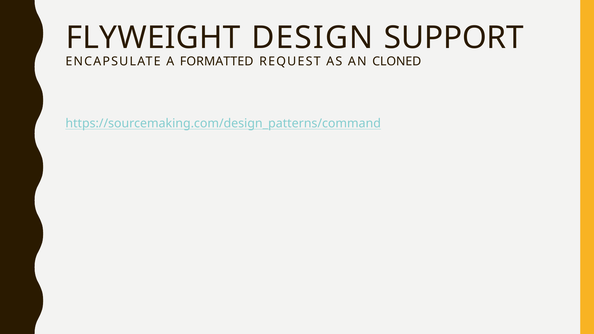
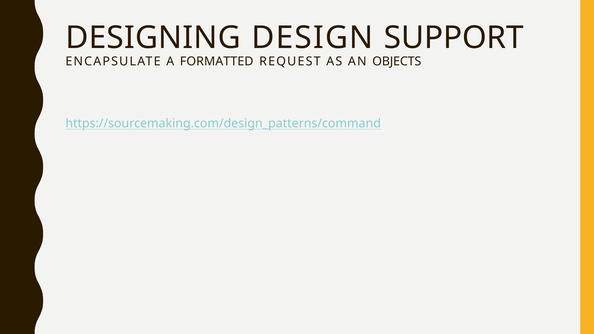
FLYWEIGHT: FLYWEIGHT -> DESIGNING
CLONED: CLONED -> OBJECTS
